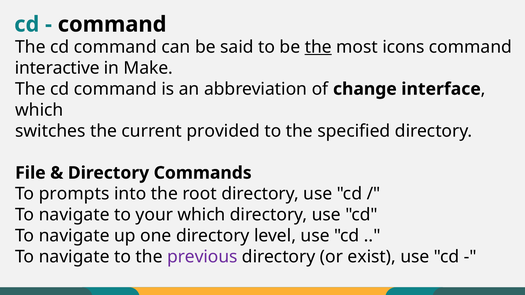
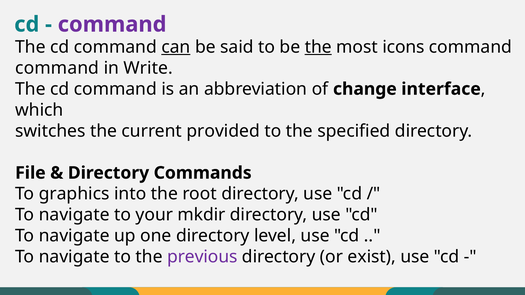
command at (112, 24) colour: black -> purple
can underline: none -> present
interactive at (57, 68): interactive -> command
Make: Make -> Write
prompts: prompts -> graphics
your which: which -> mkdir
